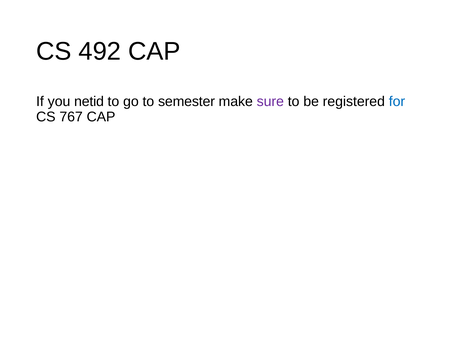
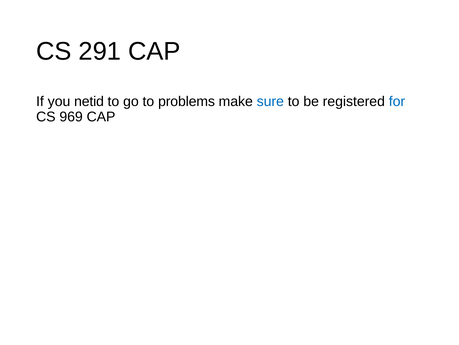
492: 492 -> 291
semester: semester -> problems
sure colour: purple -> blue
767: 767 -> 969
